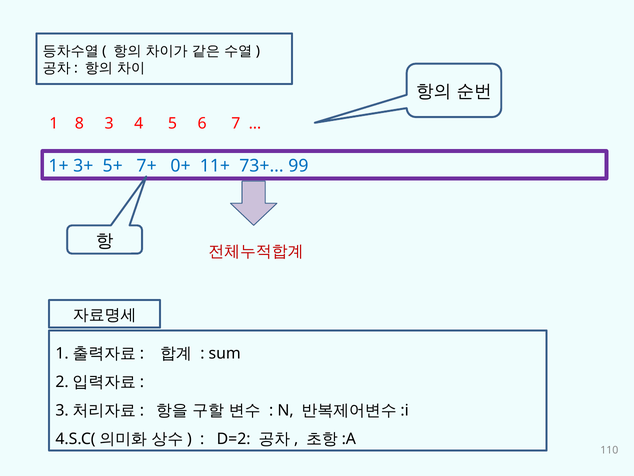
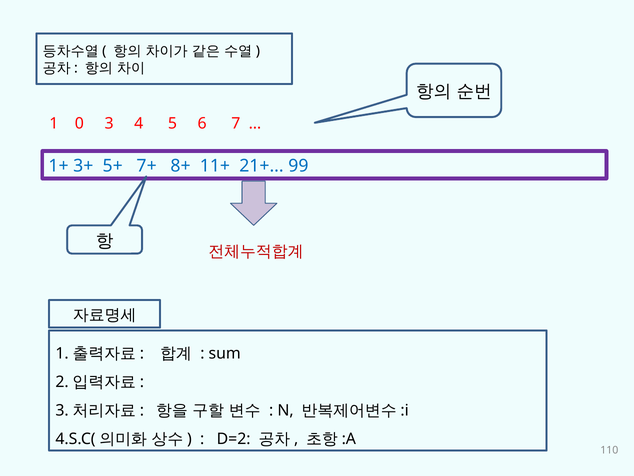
8: 8 -> 0
0+: 0+ -> 8+
73+: 73+ -> 21+
